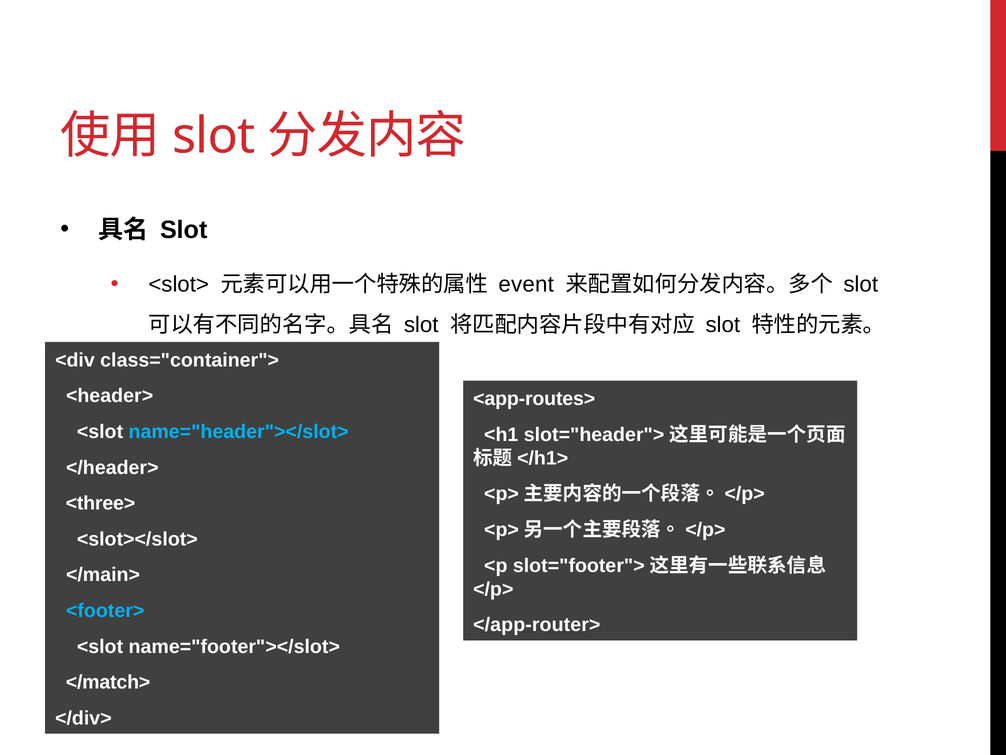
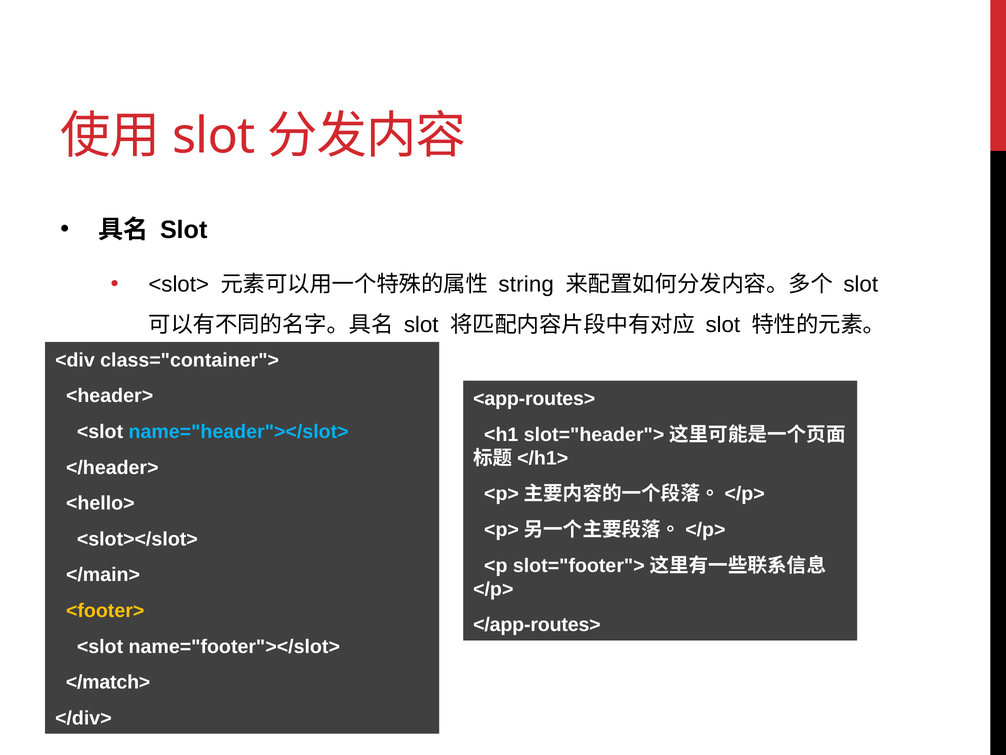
event: event -> string
<three>: <three> -> <hello>
<footer> colour: light blue -> yellow
</app-router>: </app-router> -> </app-routes>
